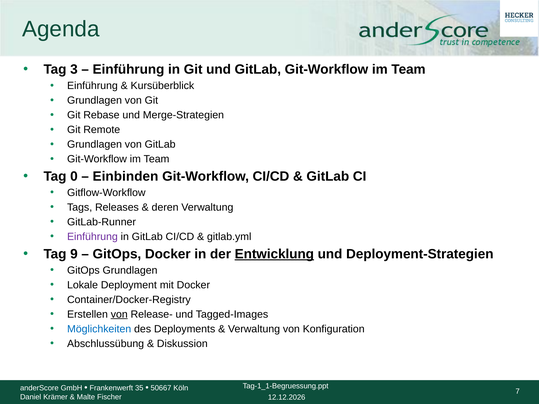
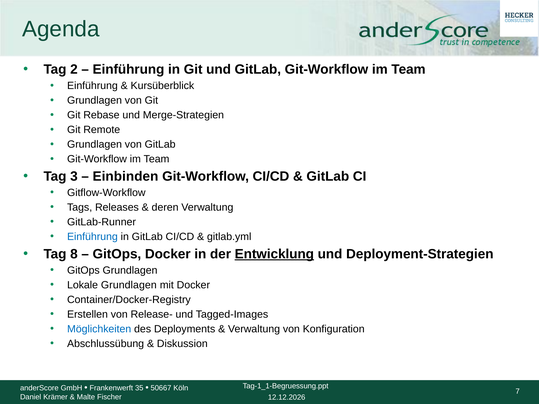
3: 3 -> 2
0: 0 -> 3
Einführung at (92, 237) colour: purple -> blue
9: 9 -> 8
Lokale Deployment: Deployment -> Grundlagen
von at (119, 314) underline: present -> none
